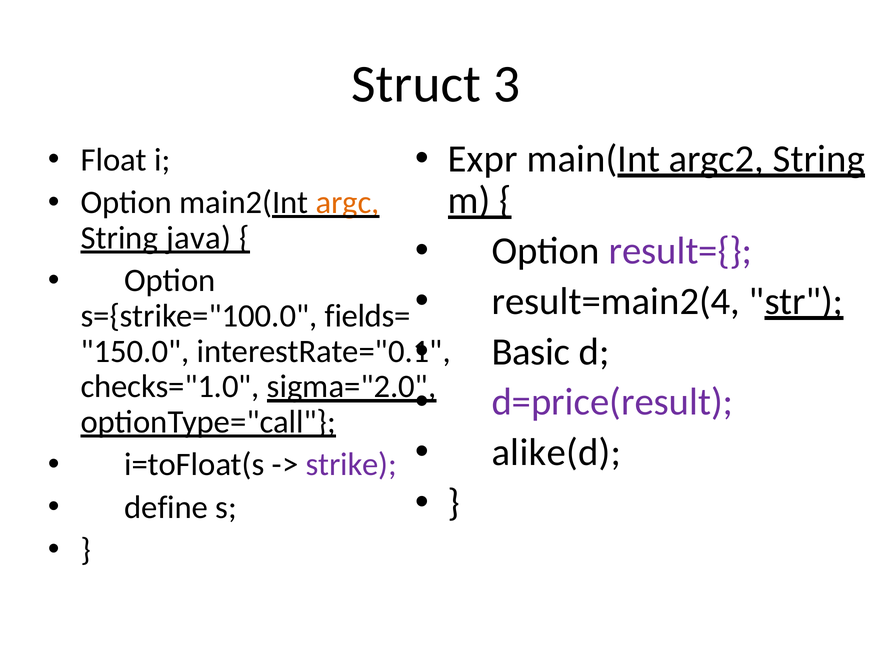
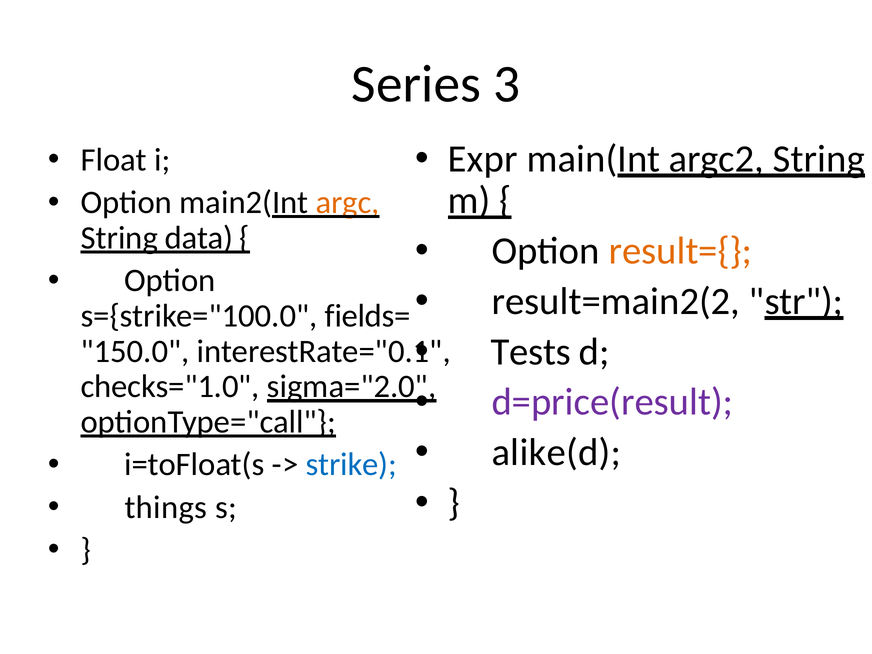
Struct: Struct -> Series
java: java -> data
result={ colour: purple -> orange
result=main2(4: result=main2(4 -> result=main2(2
Basic: Basic -> Tests
strike colour: purple -> blue
define: define -> things
